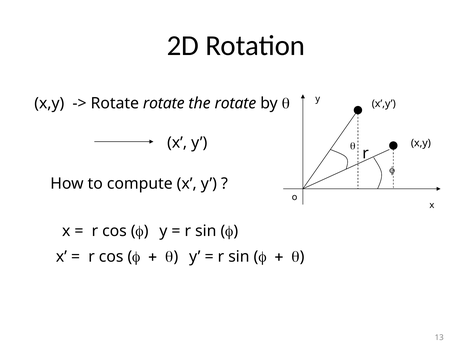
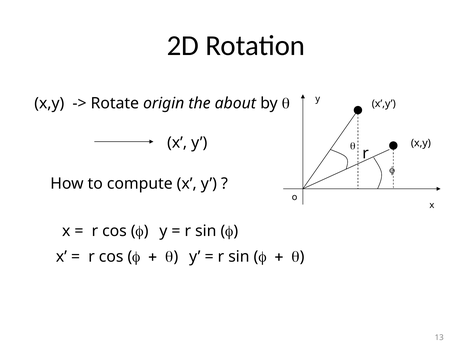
Rotate rotate: rotate -> origin
the rotate: rotate -> about
